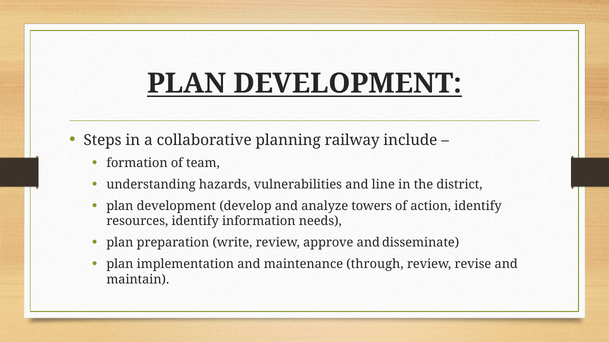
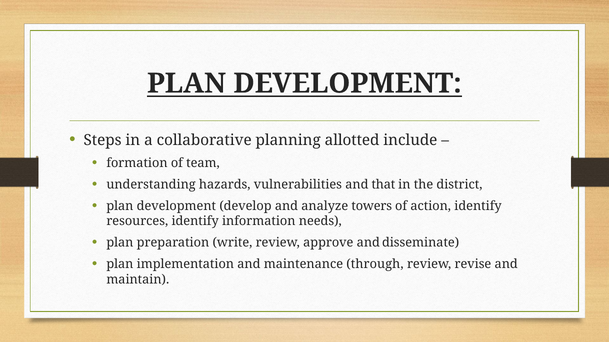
railway: railway -> allotted
line: line -> that
